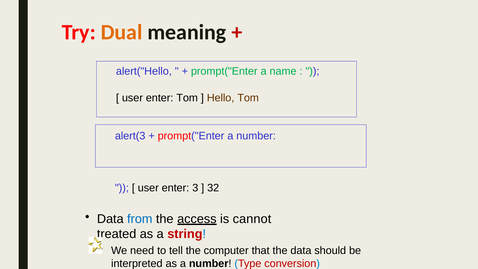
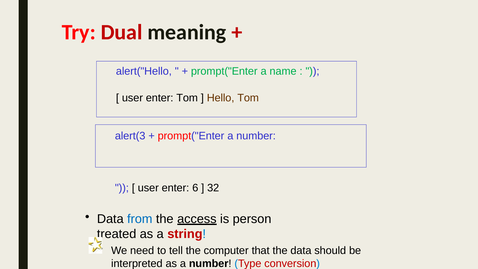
Dual colour: orange -> red
3: 3 -> 6
cannot: cannot -> person
